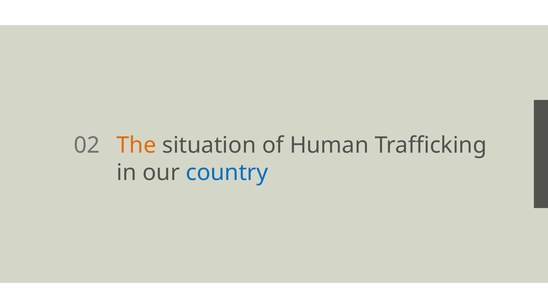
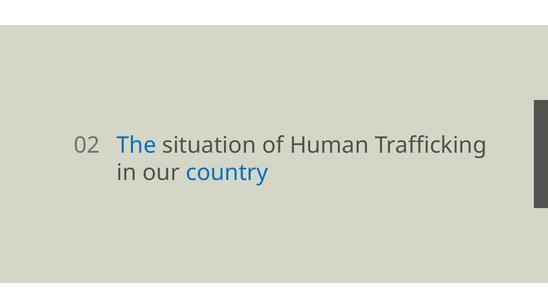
The colour: orange -> blue
